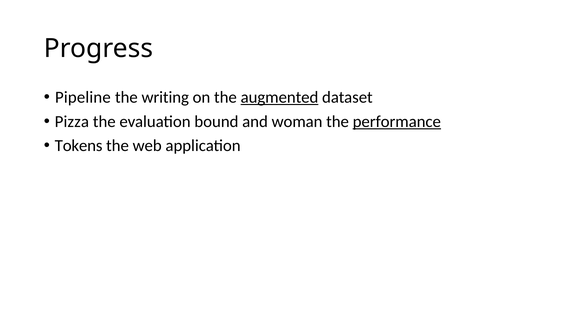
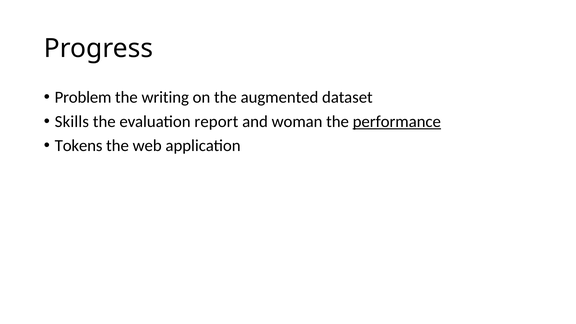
Pipeline: Pipeline -> Problem
augmented underline: present -> none
Pizza: Pizza -> Skills
bound: bound -> report
